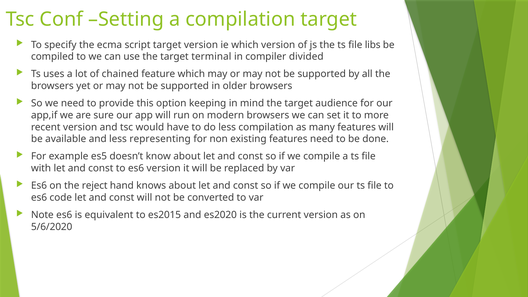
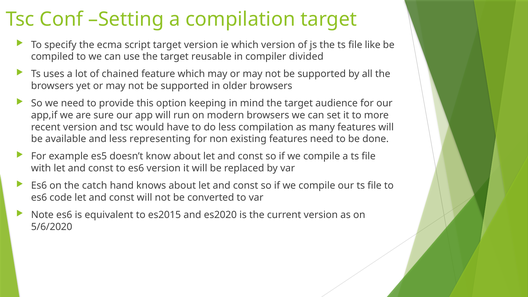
libs: libs -> like
terminal: terminal -> reusable
reject: reject -> catch
